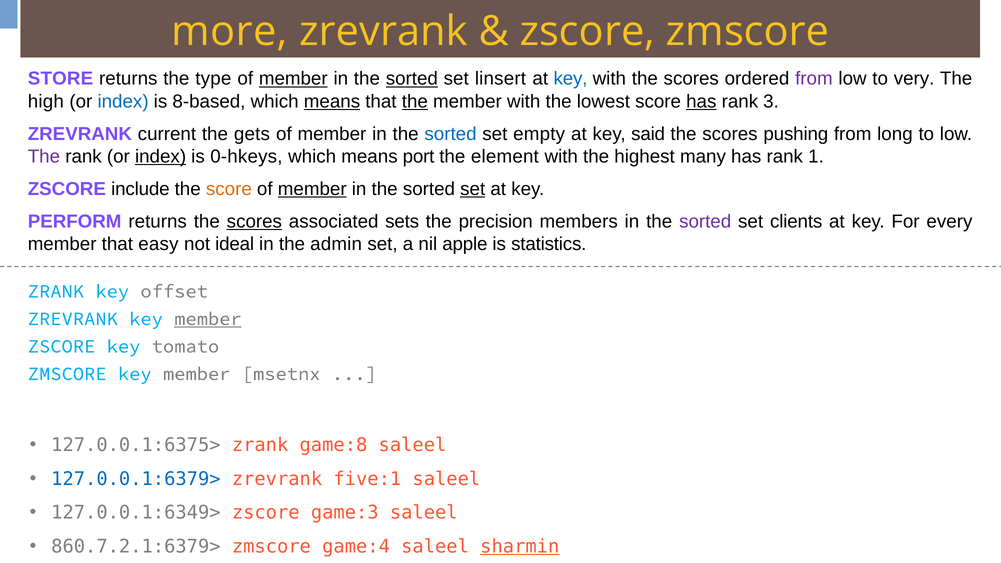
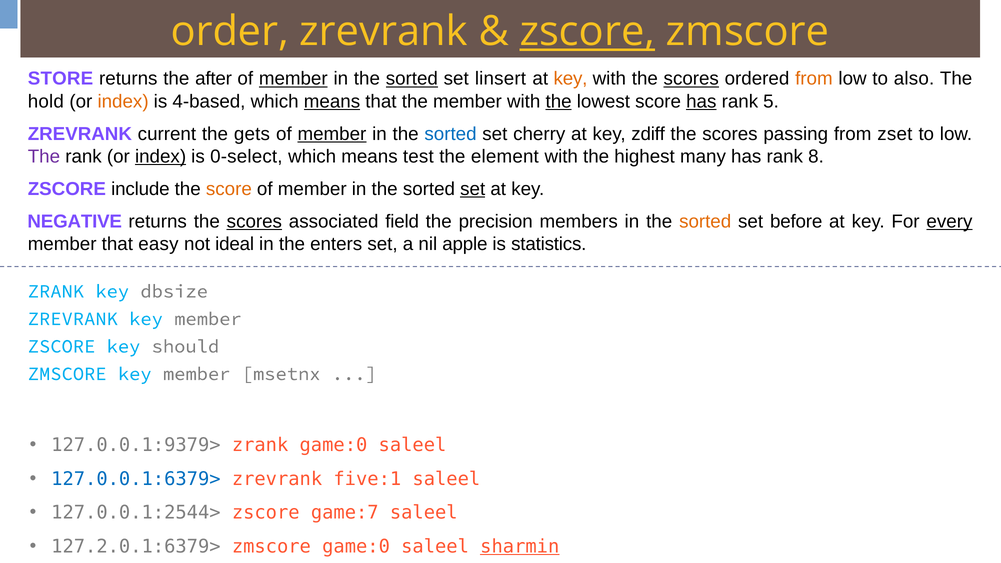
more: more -> order
zscore at (587, 32) underline: none -> present
type: type -> after
key at (570, 79) colour: blue -> orange
scores at (691, 79) underline: none -> present
from at (814, 79) colour: purple -> orange
very: very -> also
high: high -> hold
index at (123, 101) colour: blue -> orange
8-based: 8-based -> 4-based
the at (415, 101) underline: present -> none
the at (559, 101) underline: none -> present
3: 3 -> 5
member at (332, 134) underline: none -> present
empty: empty -> cherry
said: said -> zdiff
pushing: pushing -> passing
long: long -> zset
0-hkeys: 0-hkeys -> 0-select
port: port -> test
1: 1 -> 8
member at (312, 189) underline: present -> none
PERFORM: PERFORM -> NEGATIVE
sets: sets -> field
sorted at (705, 221) colour: purple -> orange
clients: clients -> before
every underline: none -> present
admin: admin -> enters
offset: offset -> dbsize
member at (208, 319) underline: present -> none
tomato: tomato -> should
127.0.0.1:6375>: 127.0.0.1:6375> -> 127.0.0.1:9379>
zrank game:8: game:8 -> game:0
127.0.0.1:6349>: 127.0.0.1:6349> -> 127.0.0.1:2544>
game:3: game:3 -> game:7
860.7.2.1:6379>: 860.7.2.1:6379> -> 127.2.0.1:6379>
zmscore game:4: game:4 -> game:0
